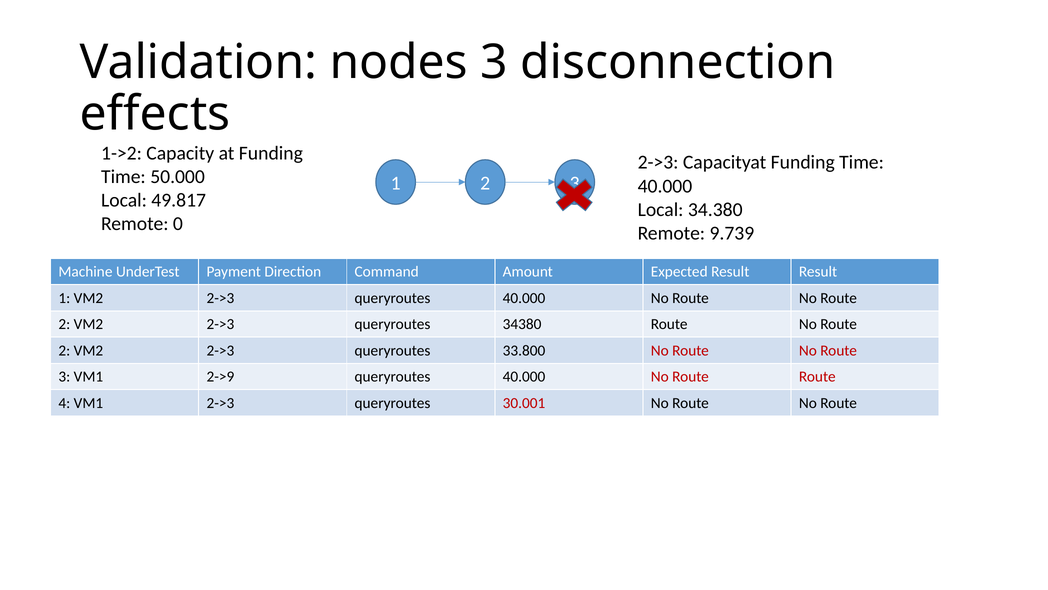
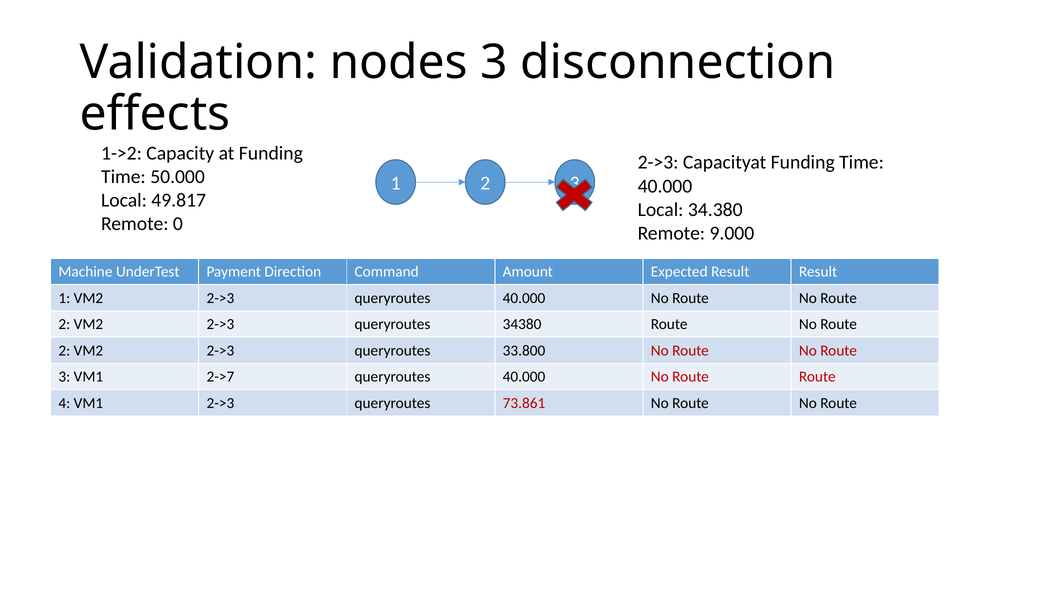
9.739: 9.739 -> 9.000
2->9: 2->9 -> 2->7
30.001: 30.001 -> 73.861
